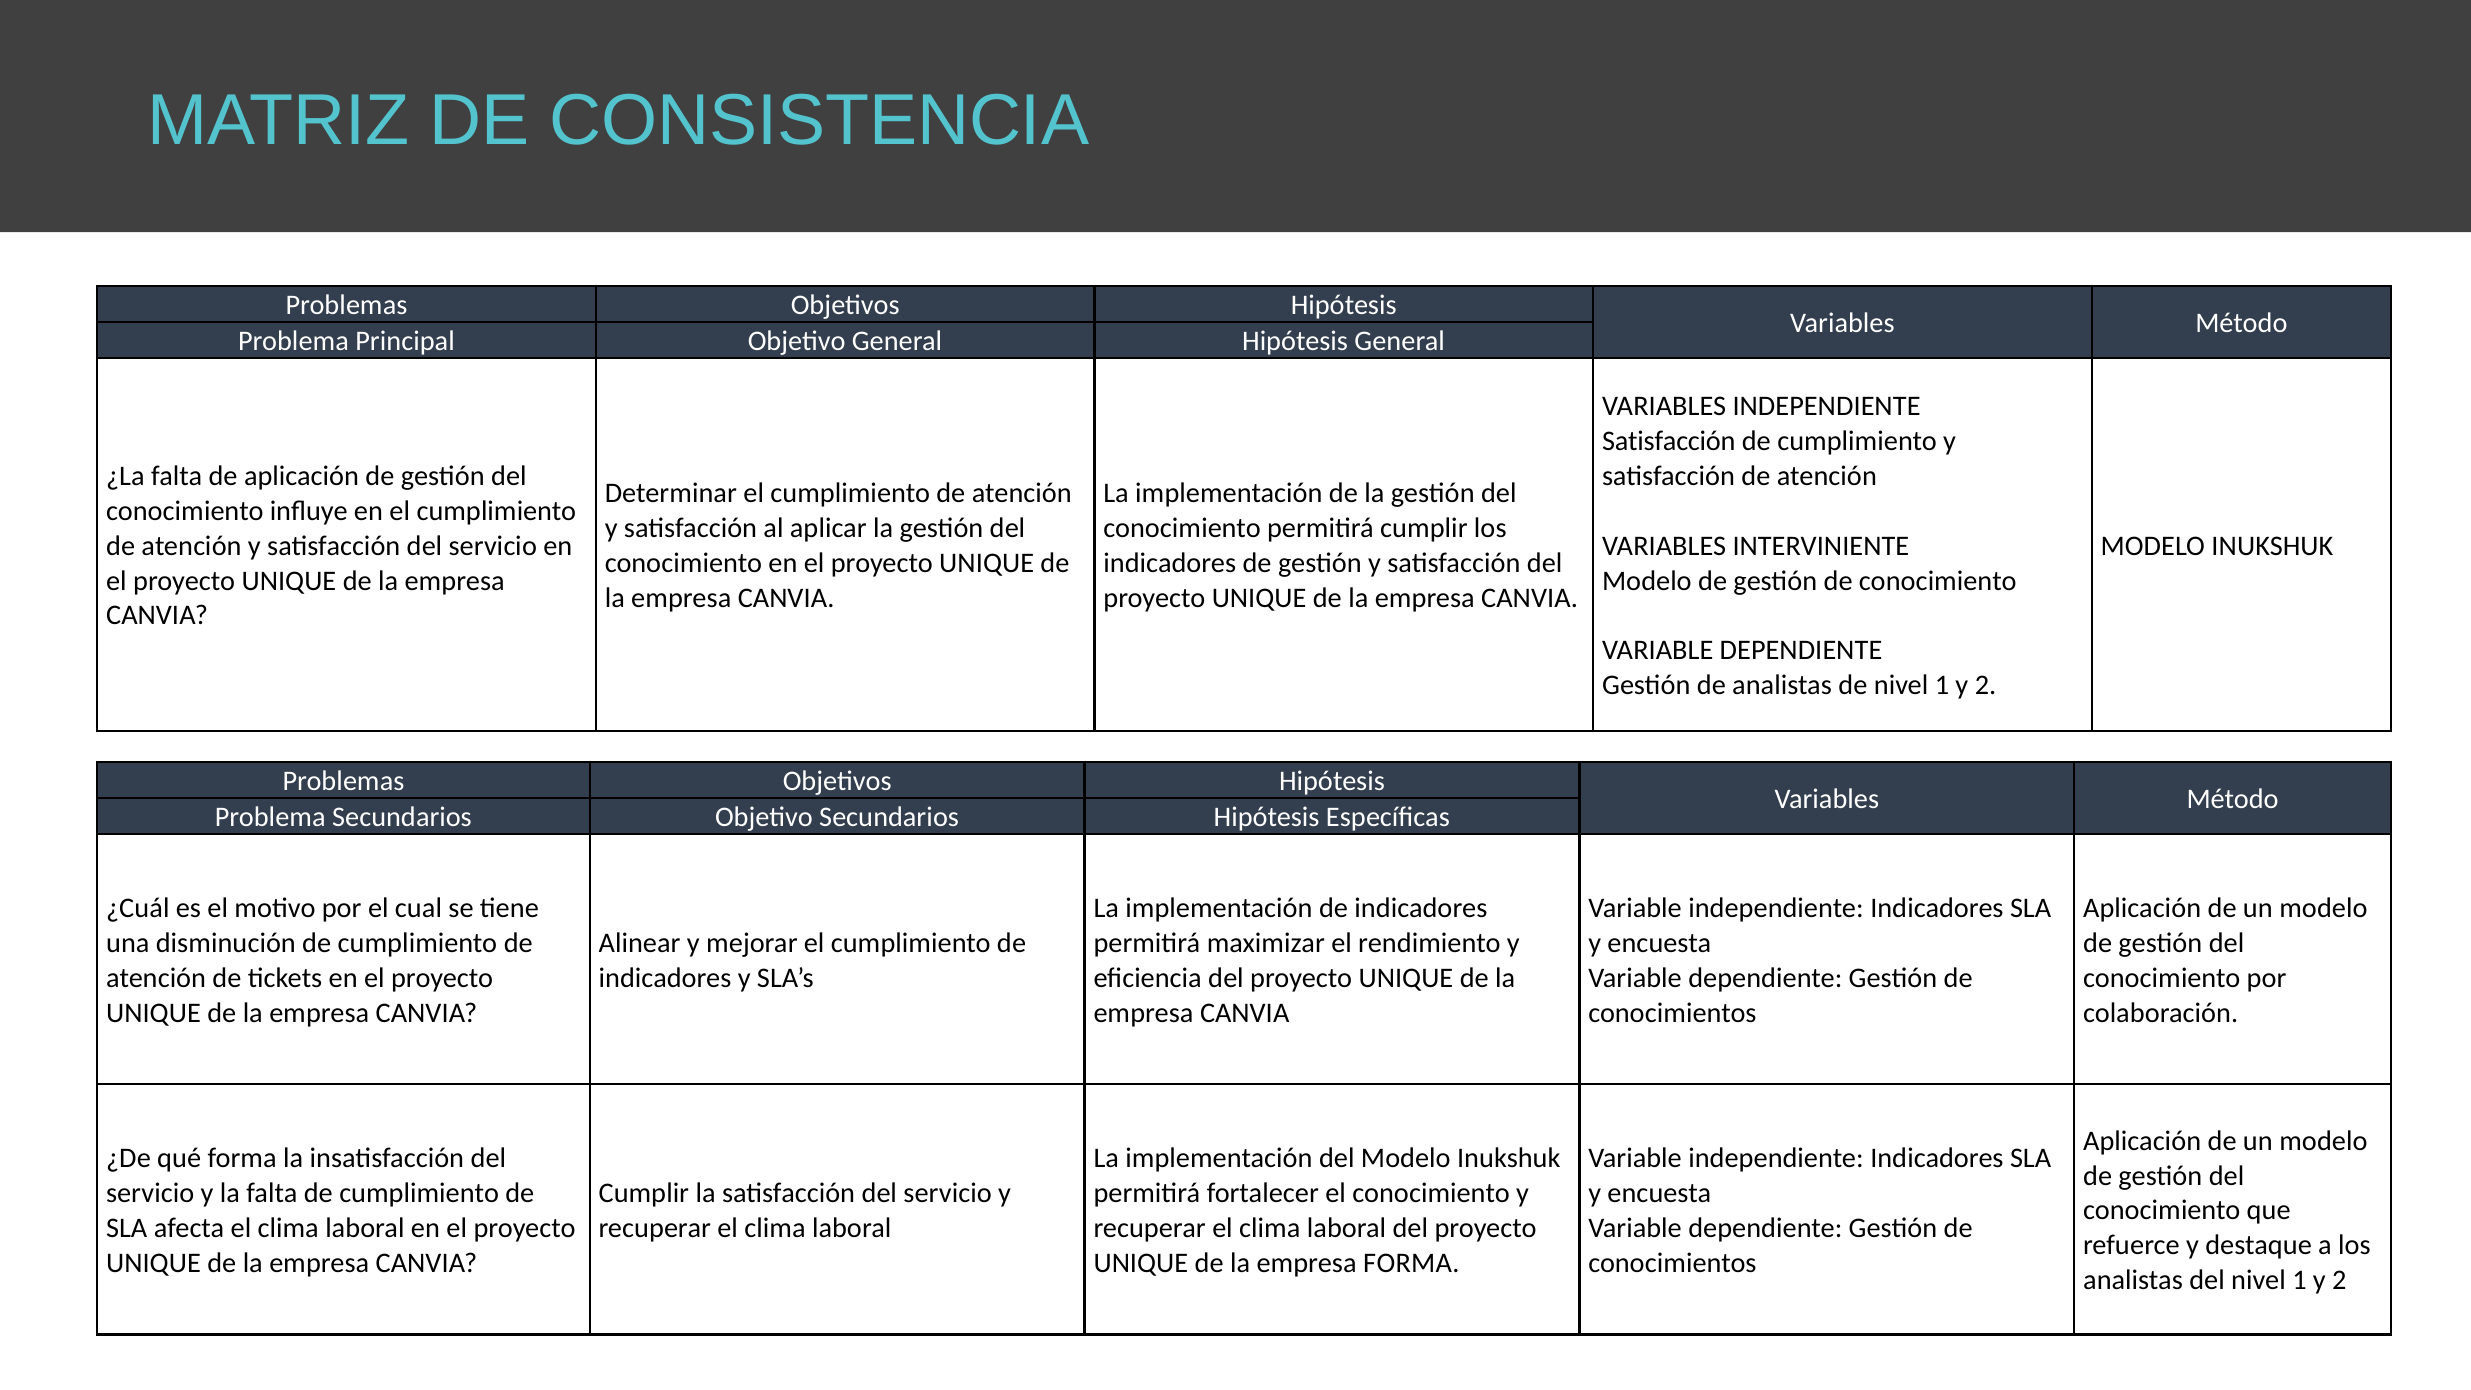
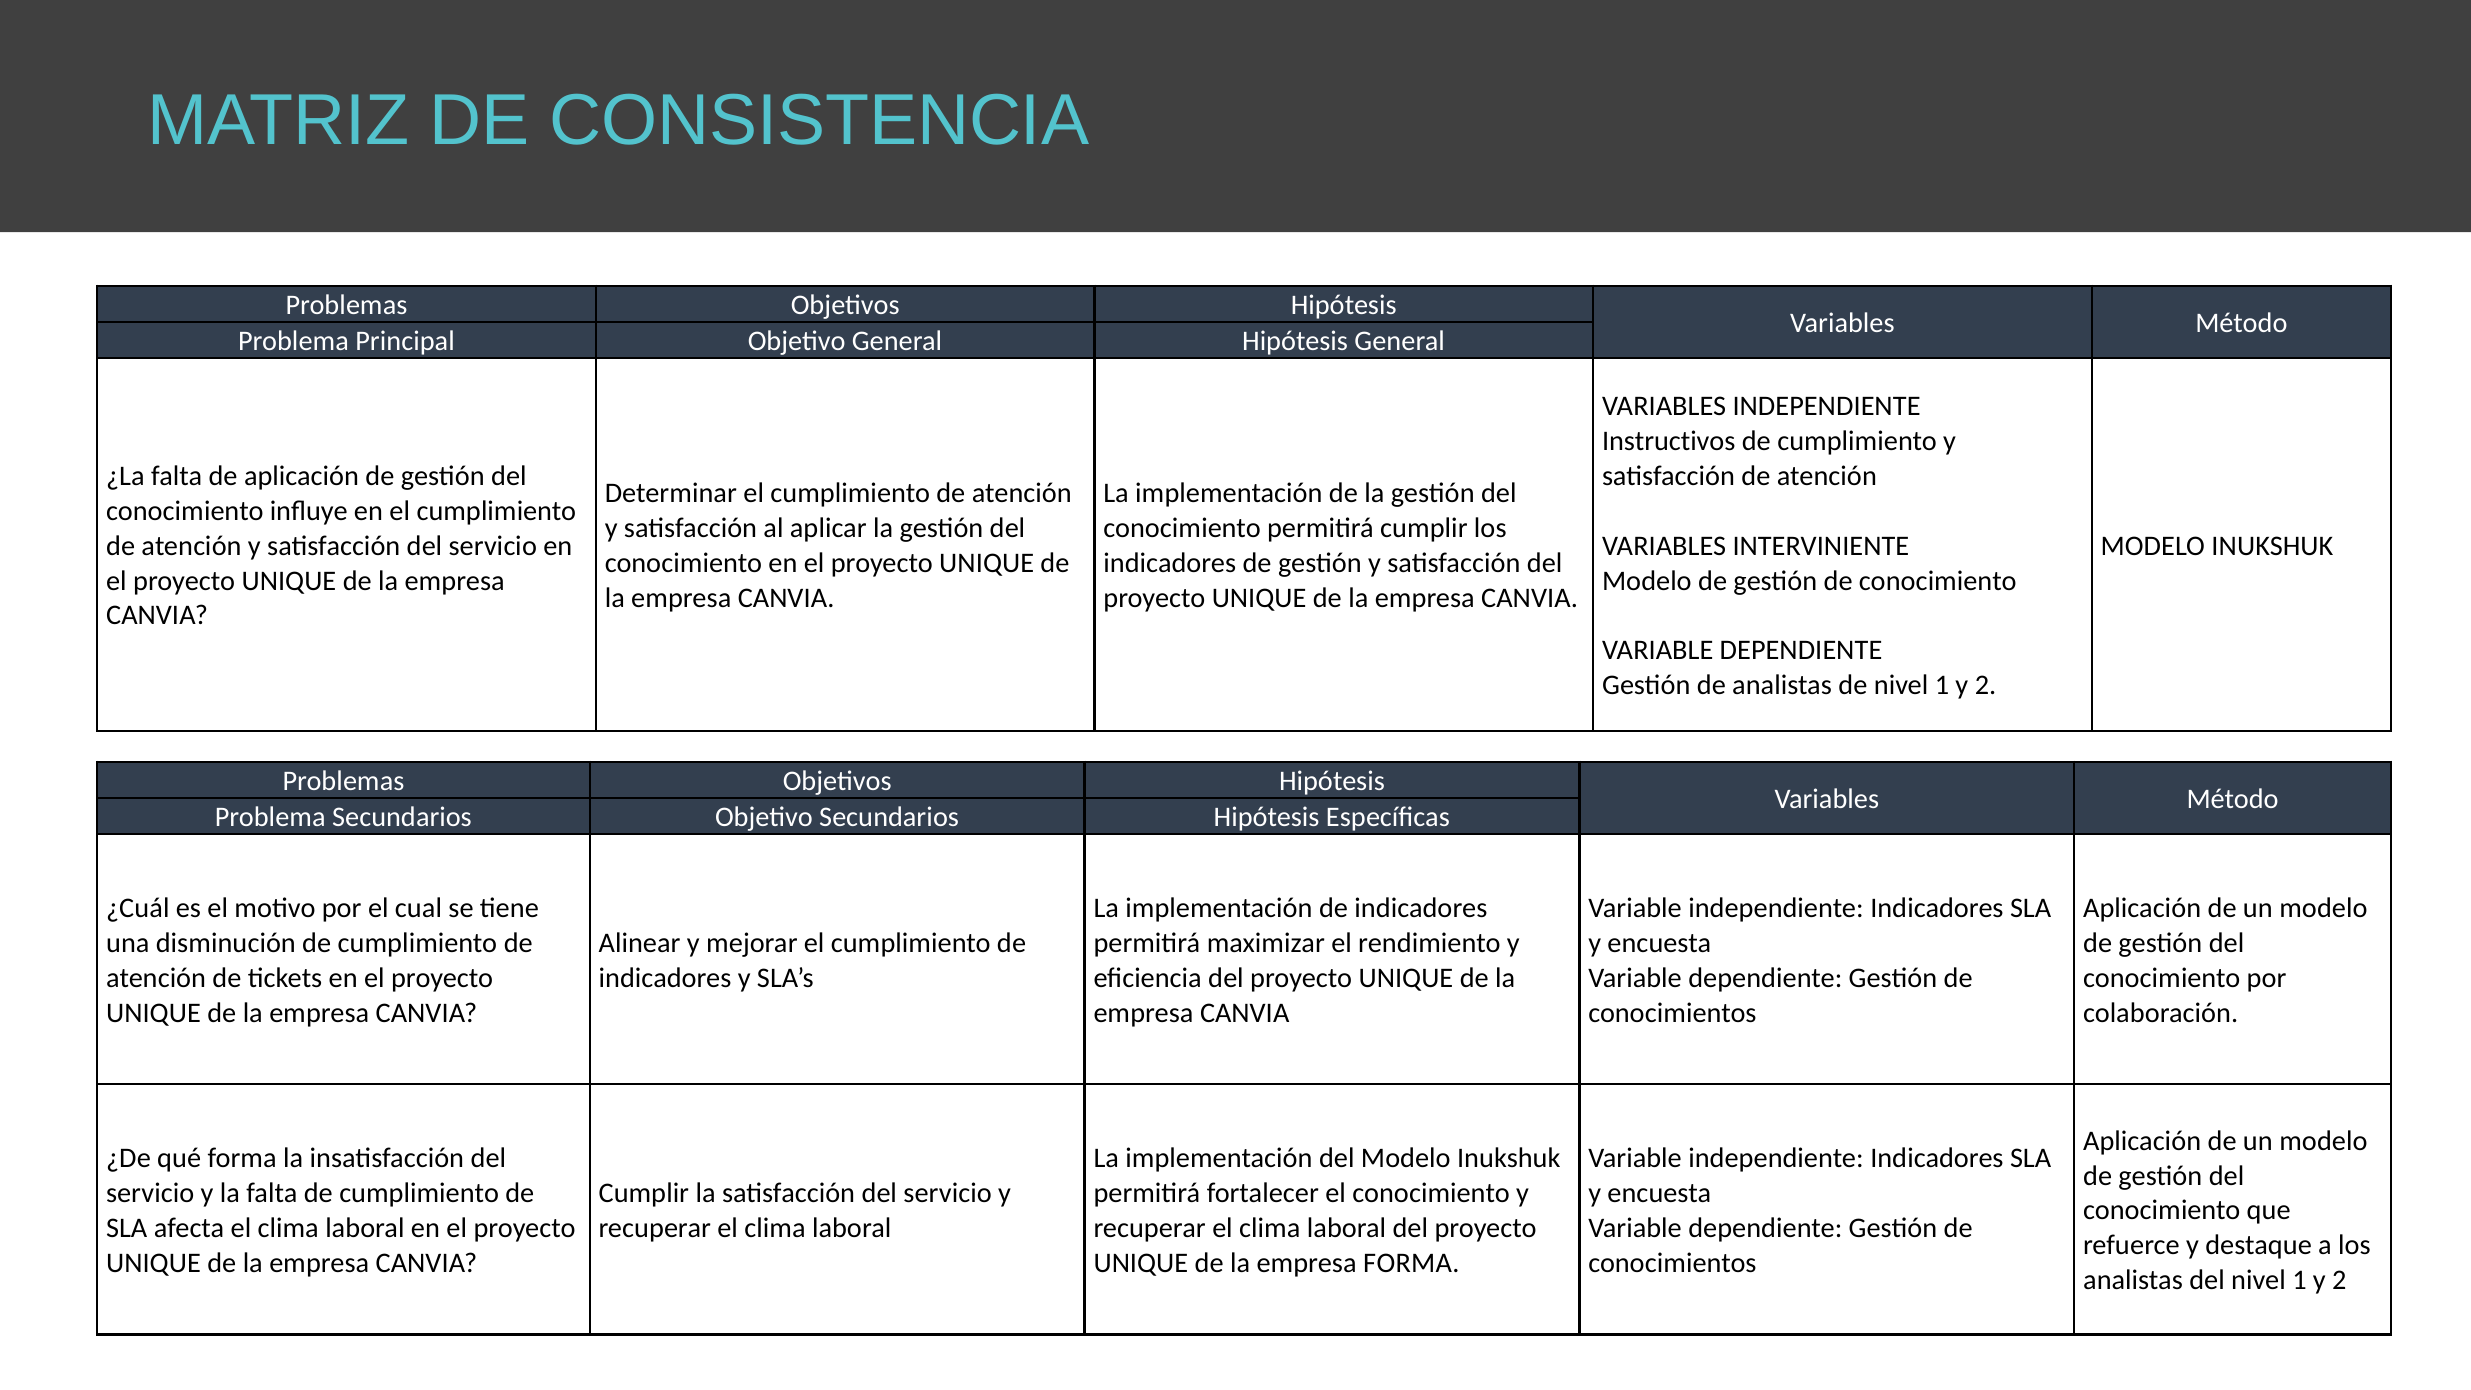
Satisfacción at (1669, 441): Satisfacción -> Instructivos
